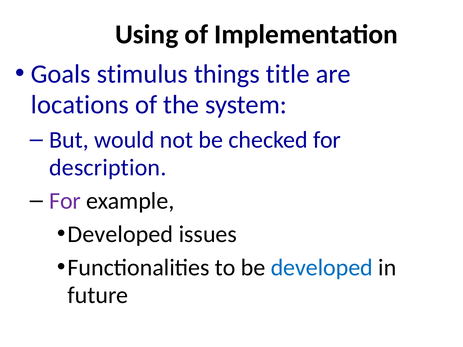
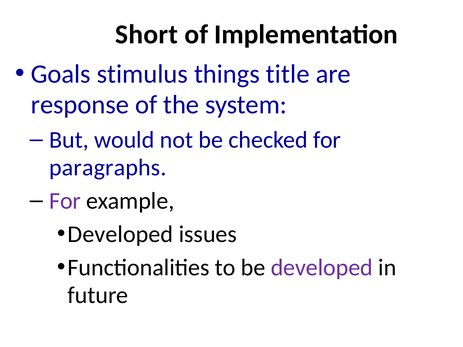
Using: Using -> Short
locations: locations -> response
description: description -> paragraphs
developed at (322, 268) colour: blue -> purple
